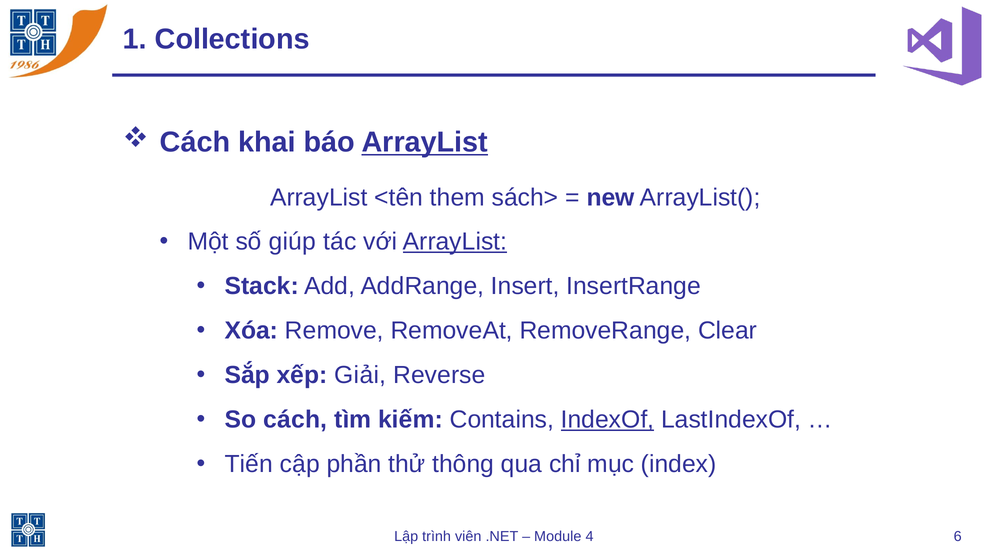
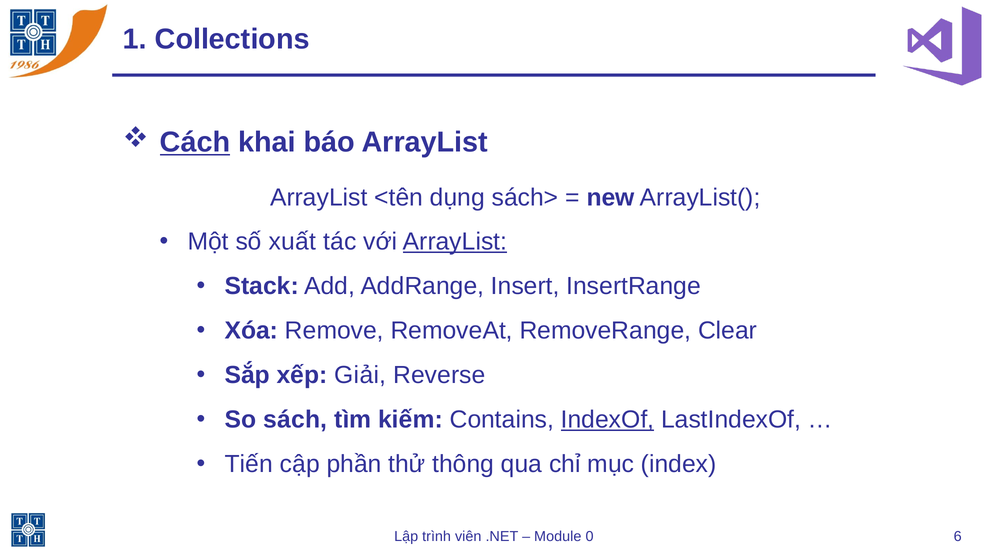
Cách at (195, 142) underline: none -> present
ArrayList at (425, 142) underline: present -> none
them: them -> dụng
giúp: giúp -> xuất
So cách: cách -> sách
4: 4 -> 0
